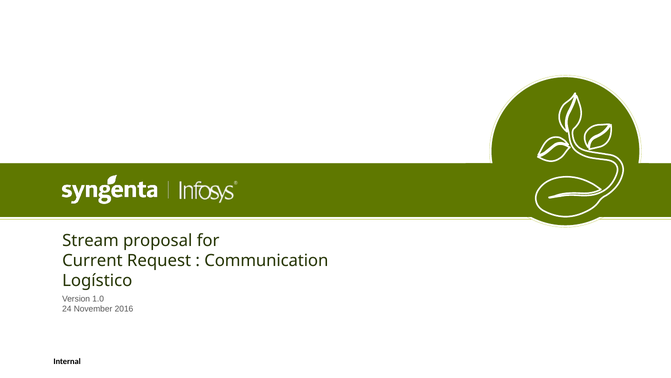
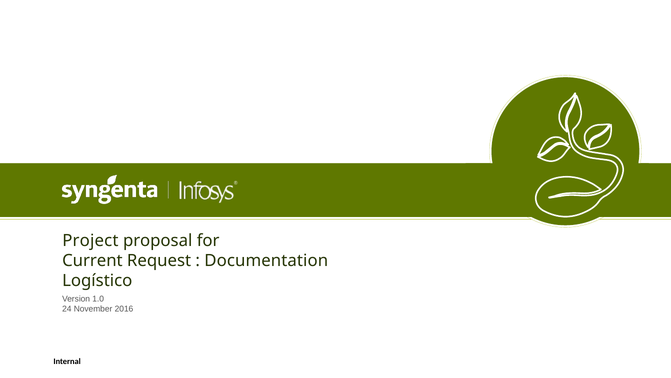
Stream: Stream -> Project
Communication: Communication -> Documentation
